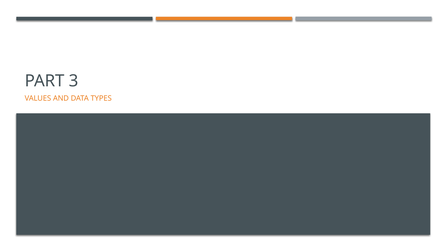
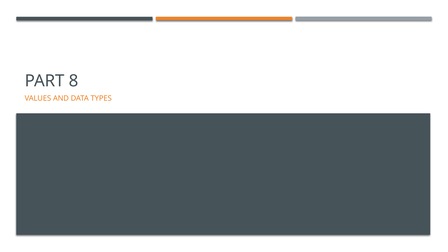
3: 3 -> 8
